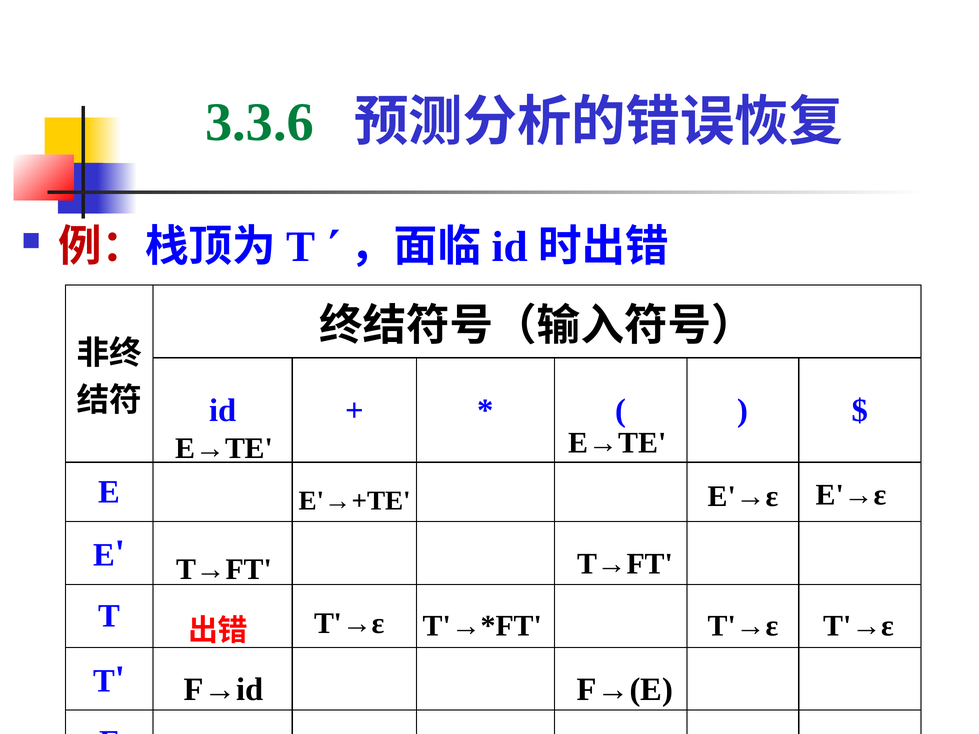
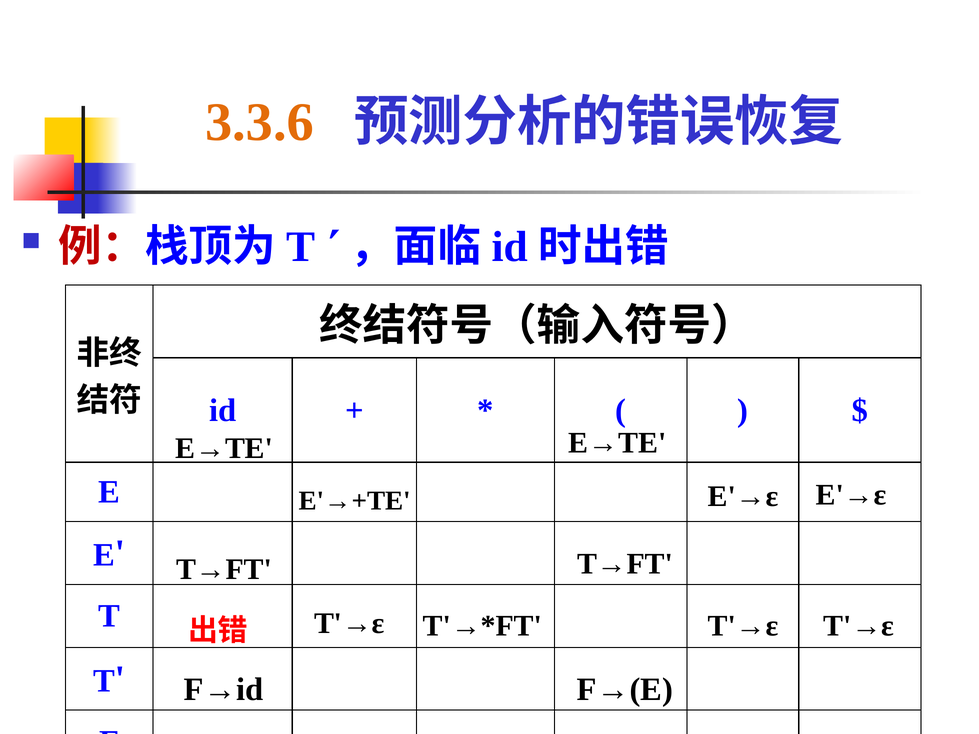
3.3.6 colour: green -> orange
